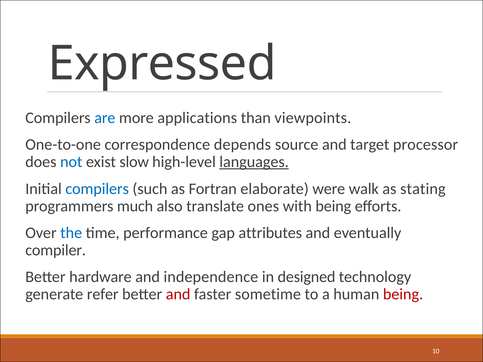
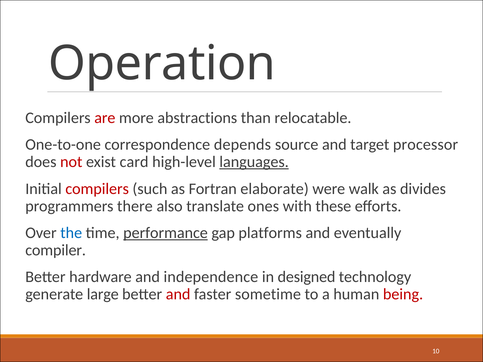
Expressed: Expressed -> Operation
are colour: blue -> red
applications: applications -> abstractions
viewpoints: viewpoints -> relocatable
not colour: blue -> red
slow: slow -> card
compilers at (97, 189) colour: blue -> red
stating: stating -> divides
much: much -> there
with being: being -> these
performance underline: none -> present
attributes: attributes -> platforms
refer: refer -> large
